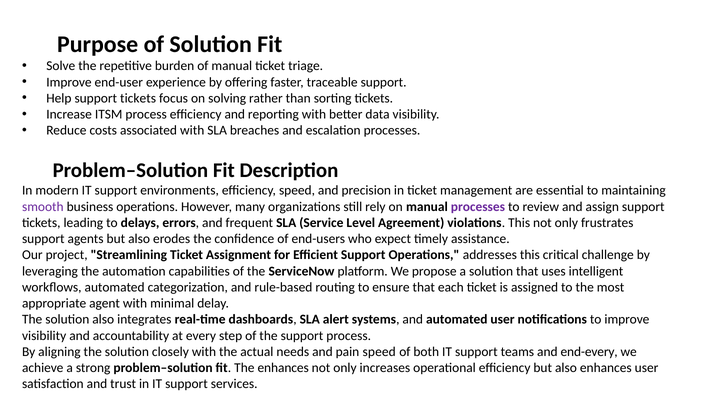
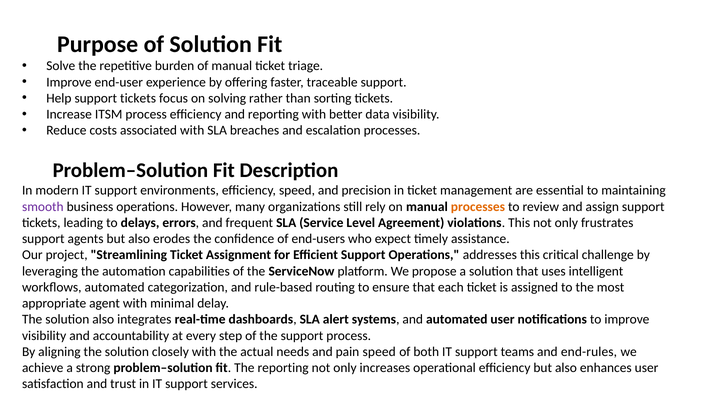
processes at (478, 206) colour: purple -> orange
end-every: end-every -> end-rules
The enhances: enhances -> reporting
